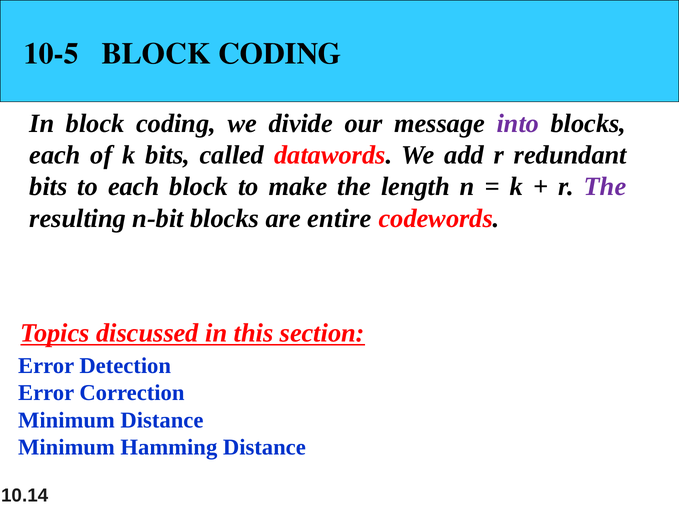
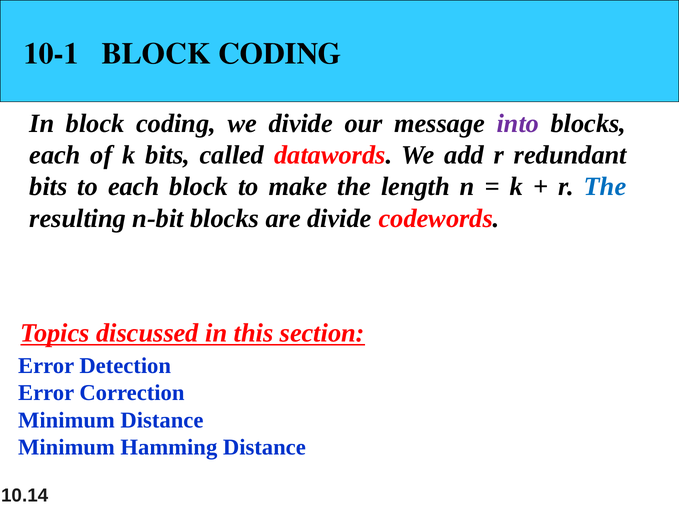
10-5: 10-5 -> 10-1
The at (605, 187) colour: purple -> blue
are entire: entire -> divide
